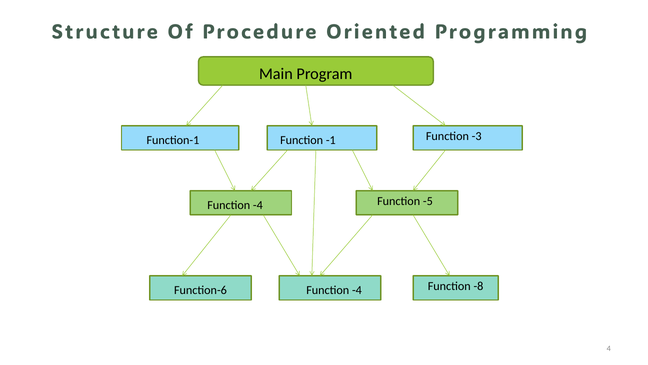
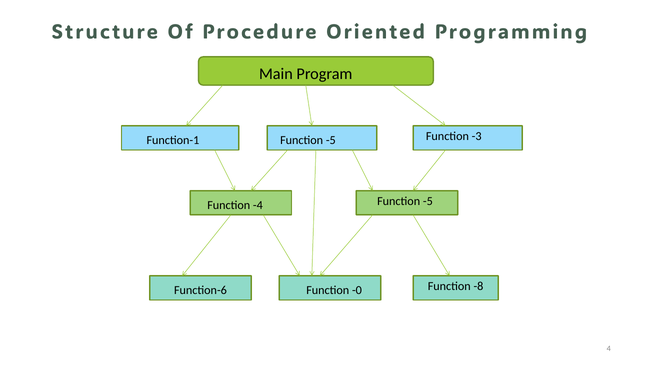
Function-1 Function -1: -1 -> -5
Function-6 Function -4: -4 -> -0
